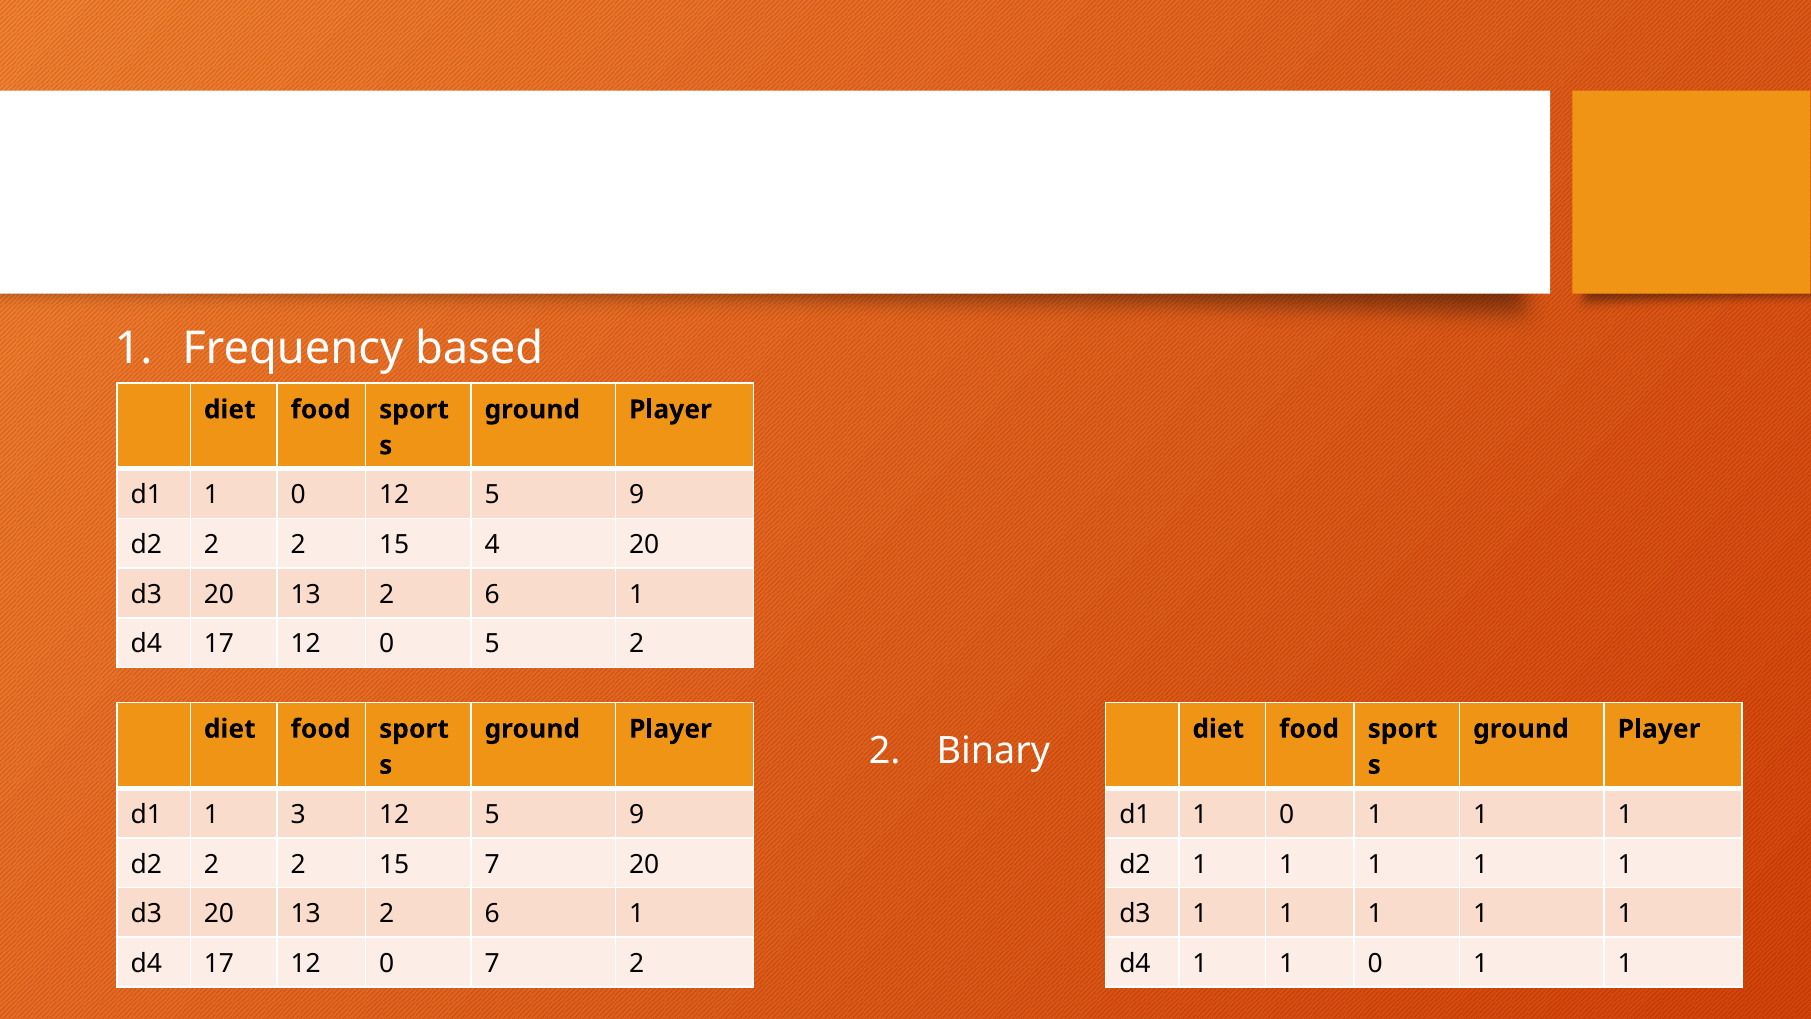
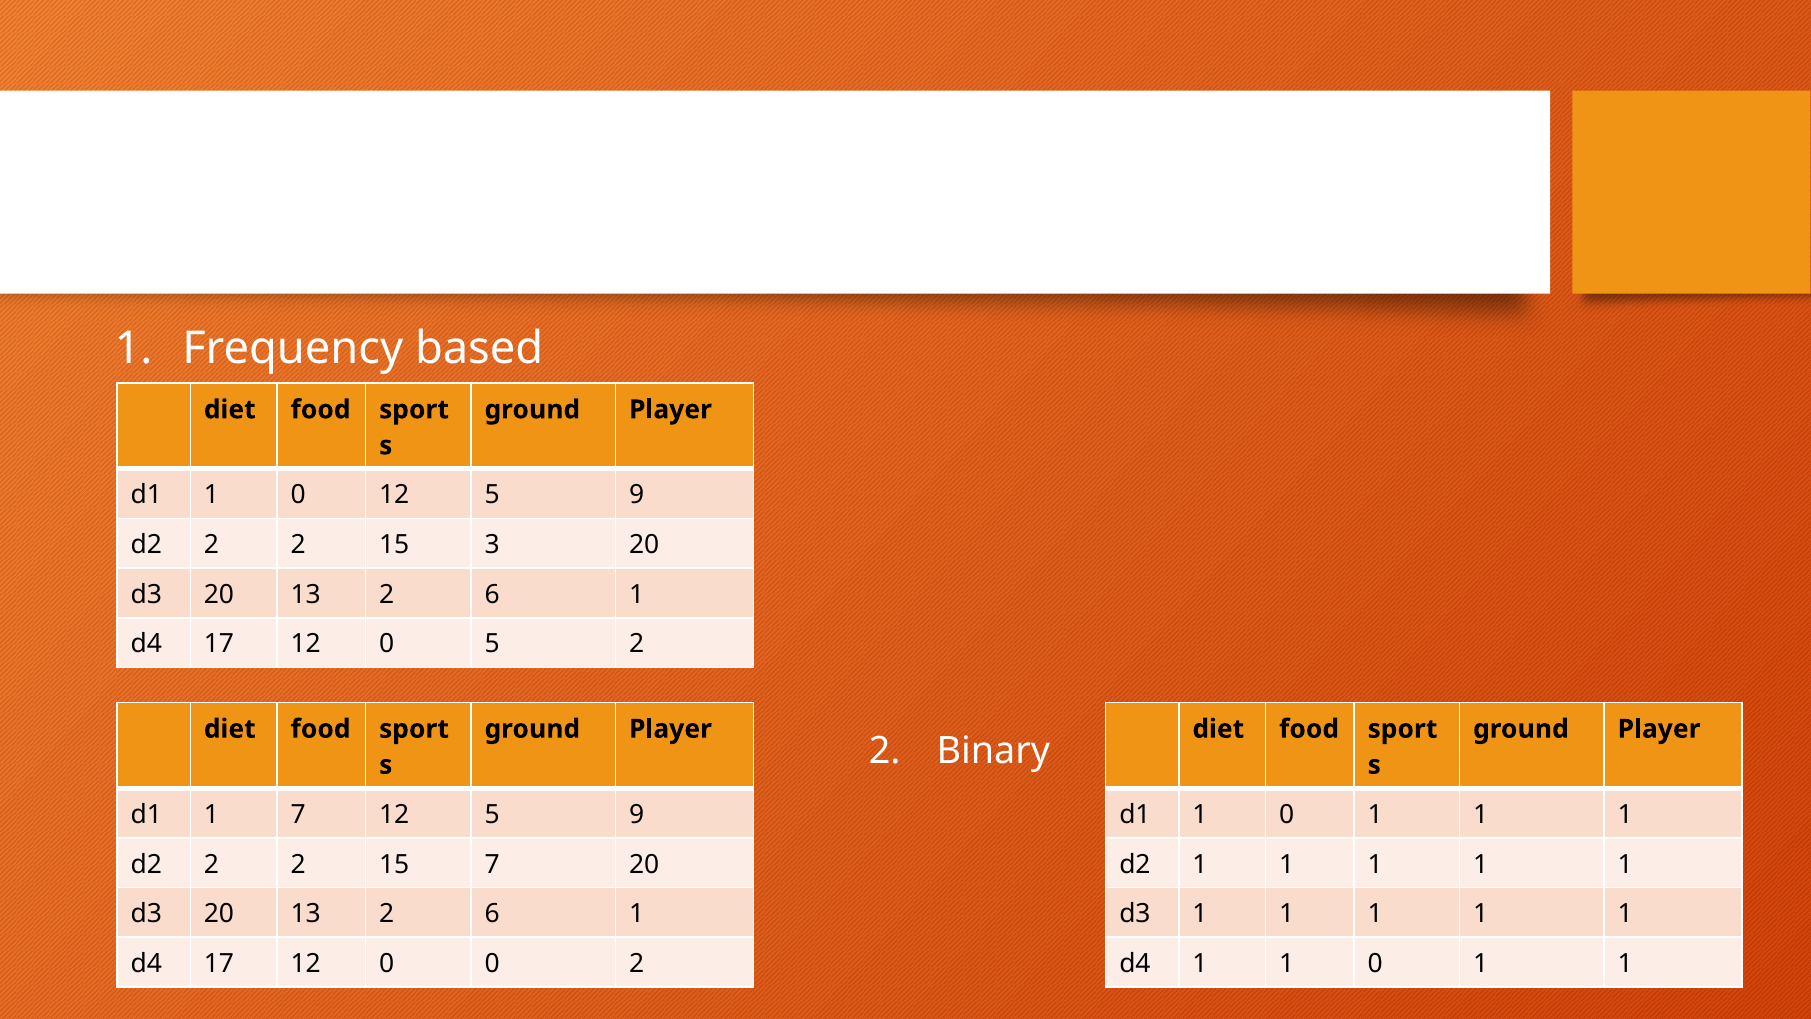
4: 4 -> 3
1 3: 3 -> 7
0 7: 7 -> 0
